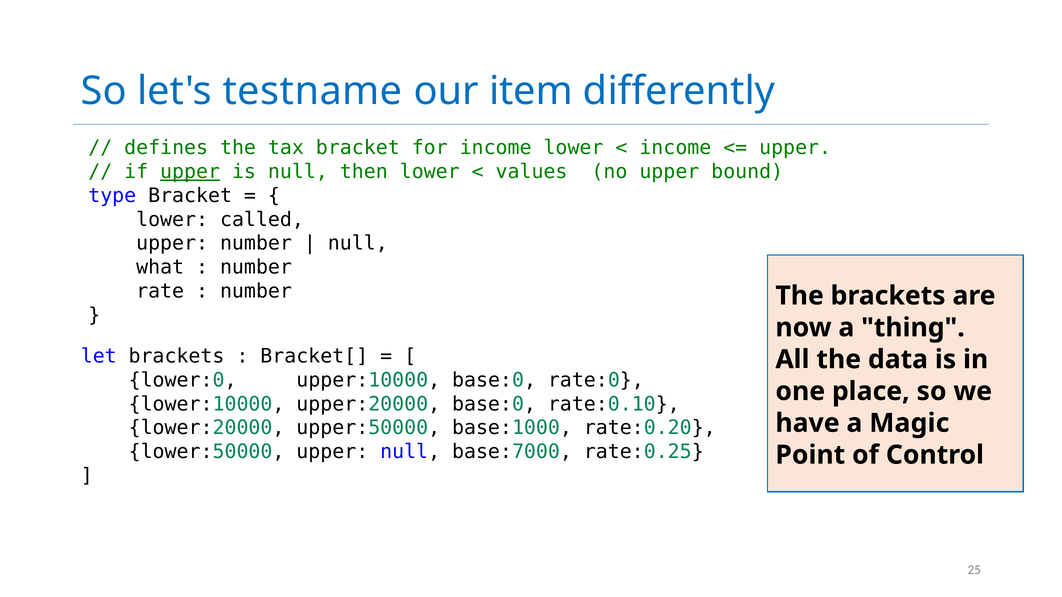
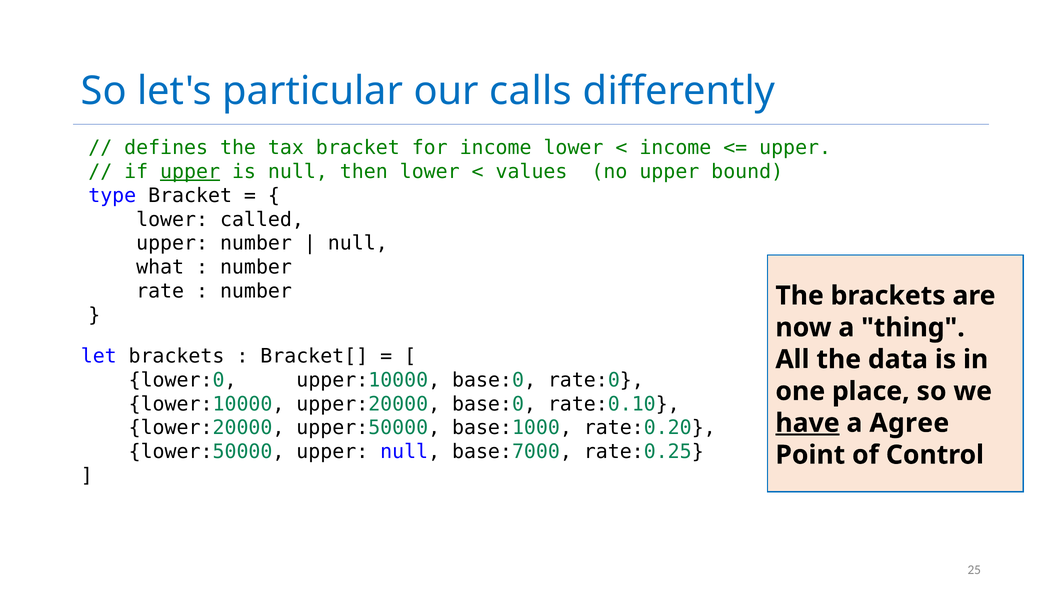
testname: testname -> particular
item: item -> calls
have underline: none -> present
Magic: Magic -> Agree
